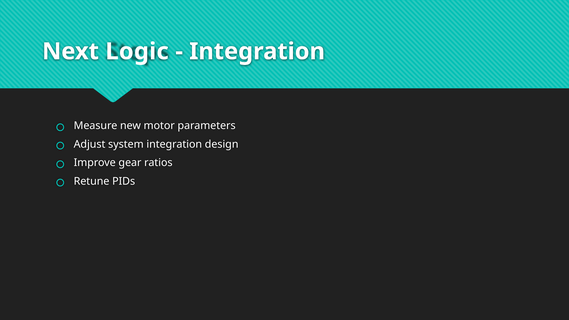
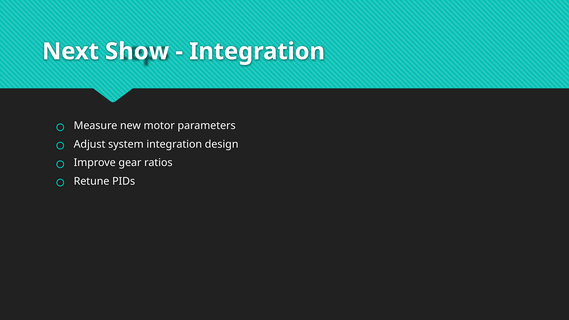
Logic: Logic -> Show
